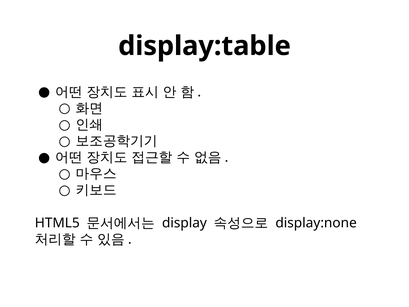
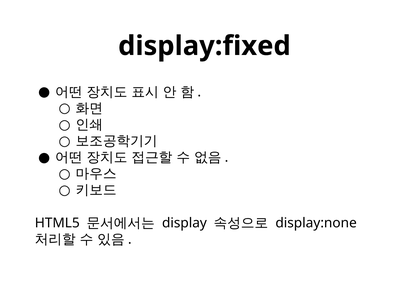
display:table: display:table -> display:fixed
